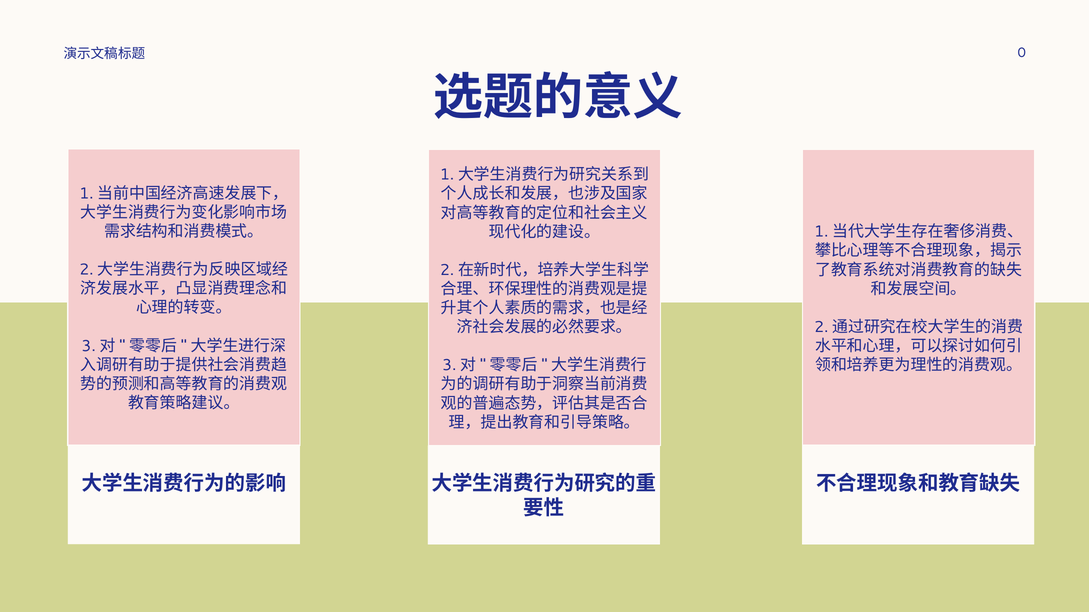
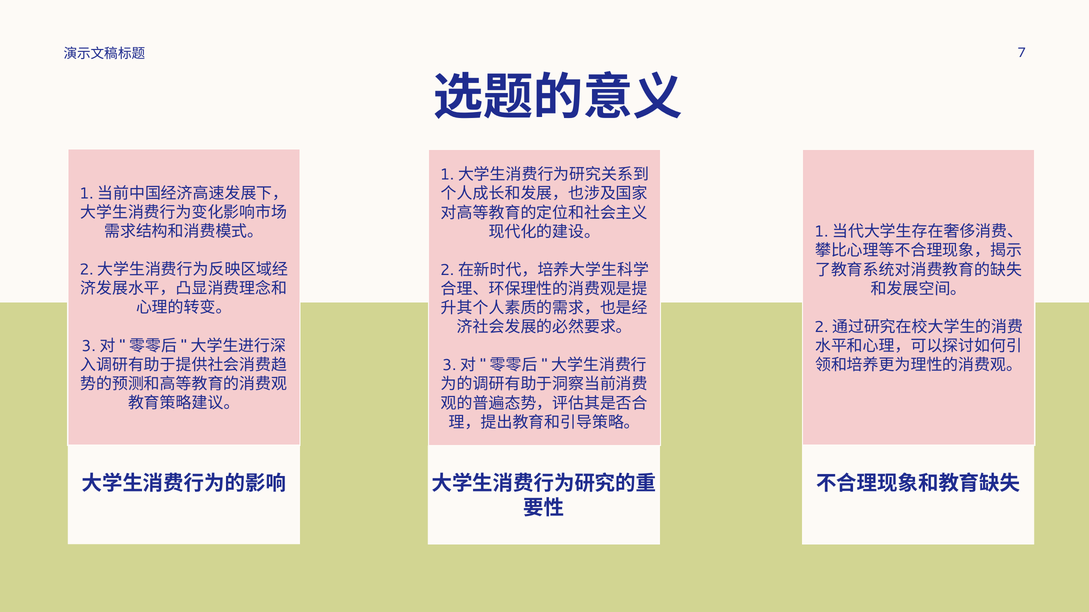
0: 0 -> 7
